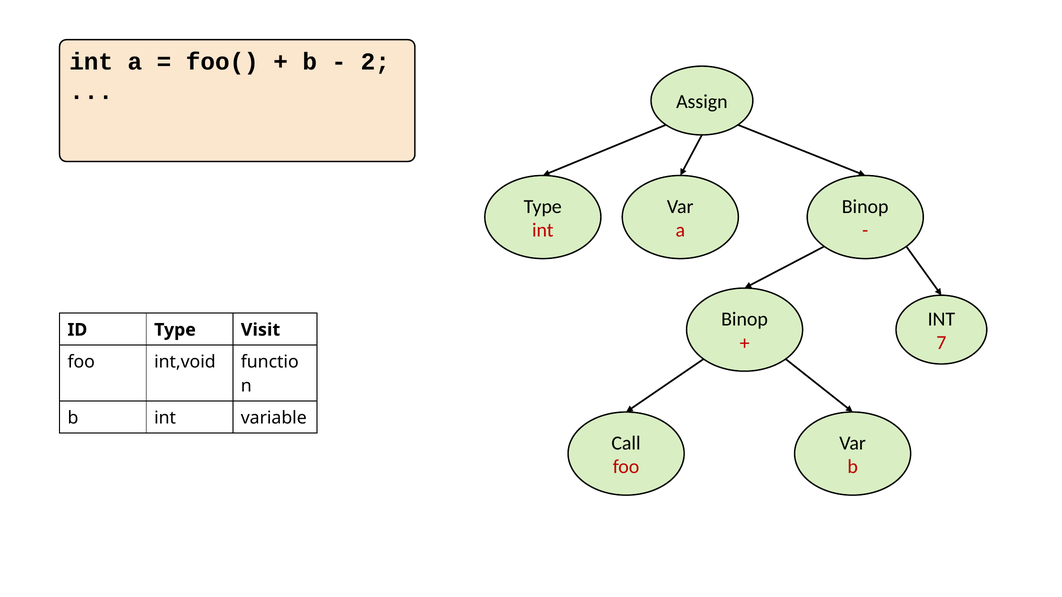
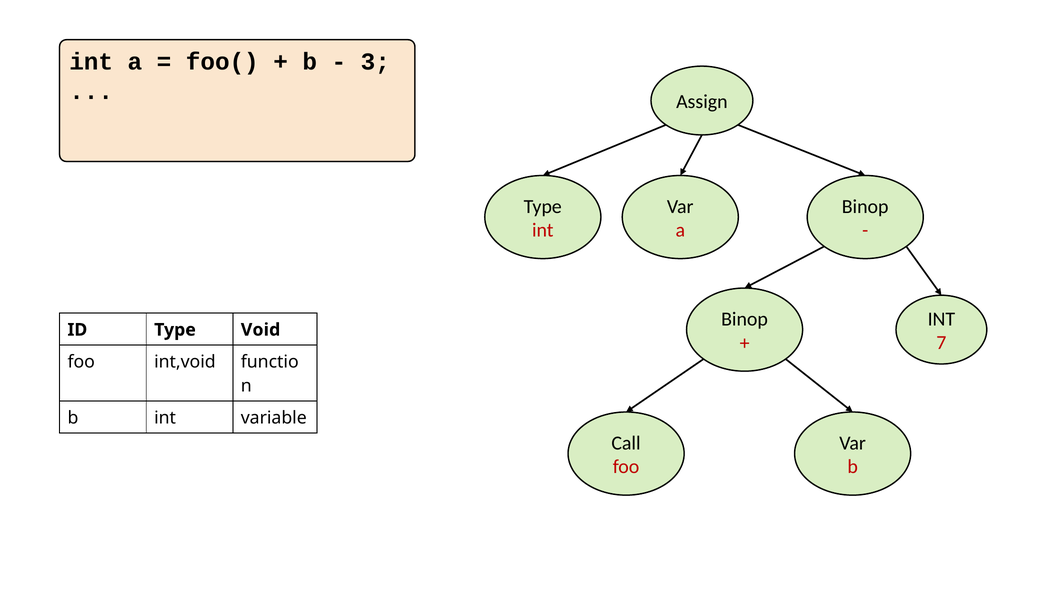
2: 2 -> 3
Visit: Visit -> Void
